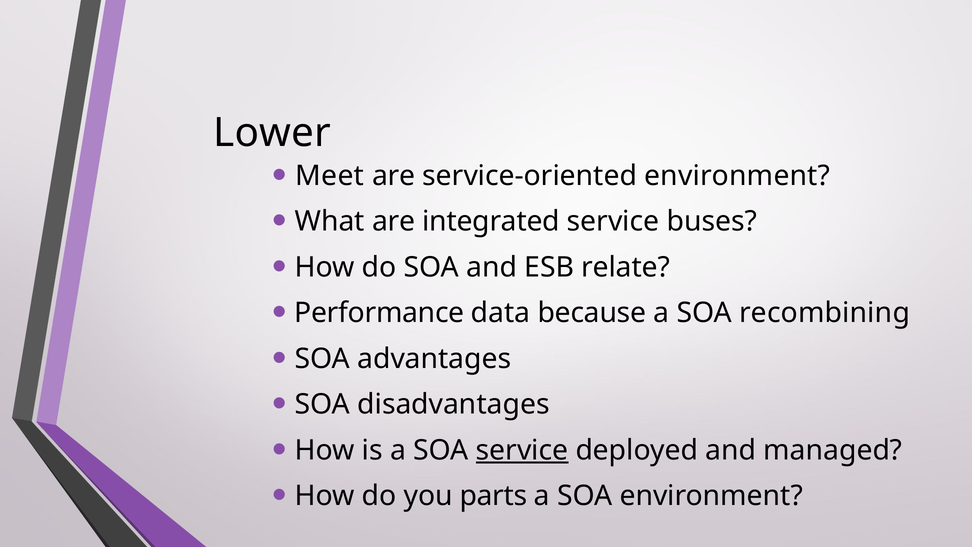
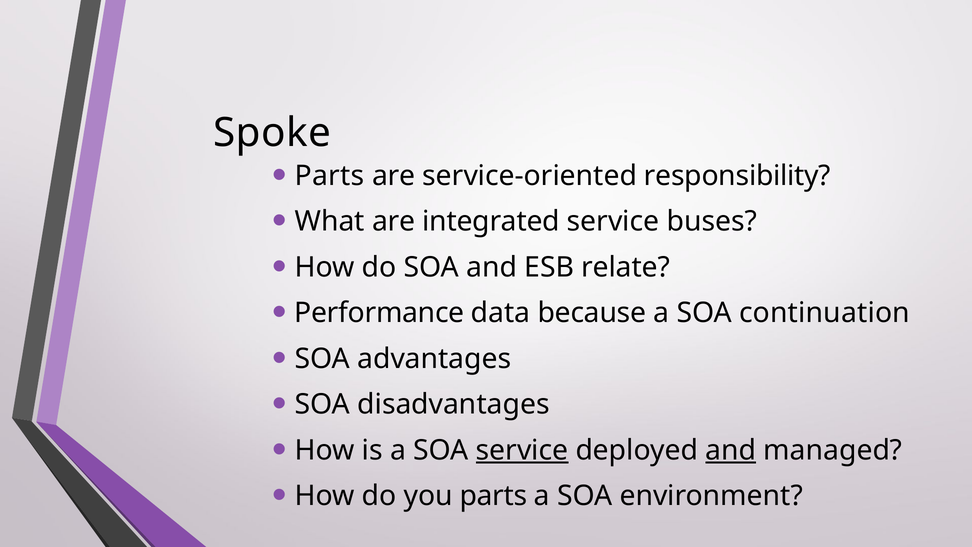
Lower: Lower -> Spoke
Meet at (330, 176): Meet -> Parts
service-oriented environment: environment -> responsibility
recombining: recombining -> continuation
and at (731, 450) underline: none -> present
